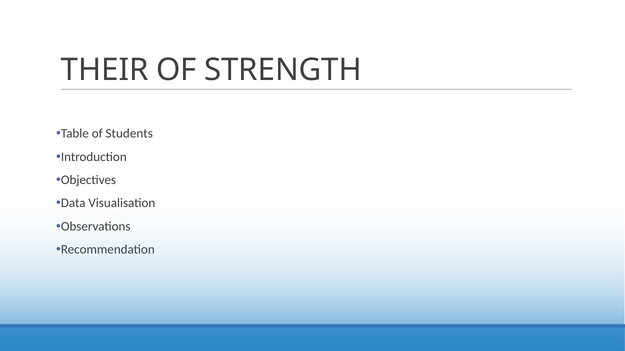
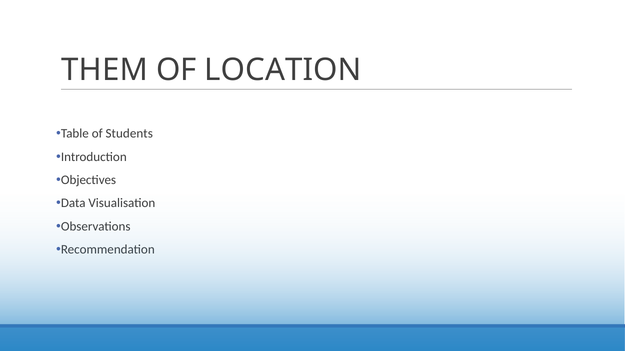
THEIR: THEIR -> THEM
STRENGTH: STRENGTH -> LOCATION
